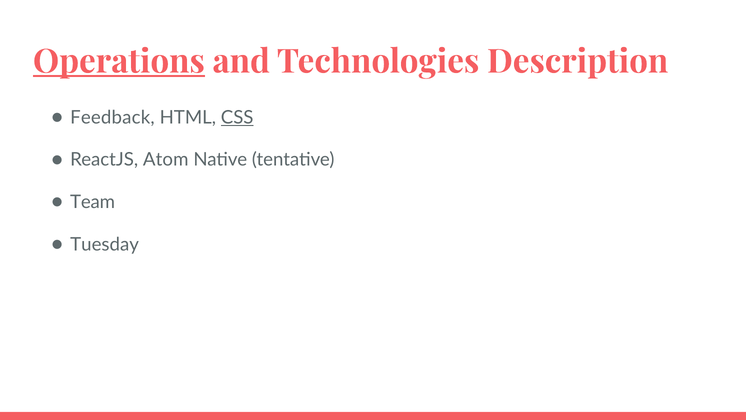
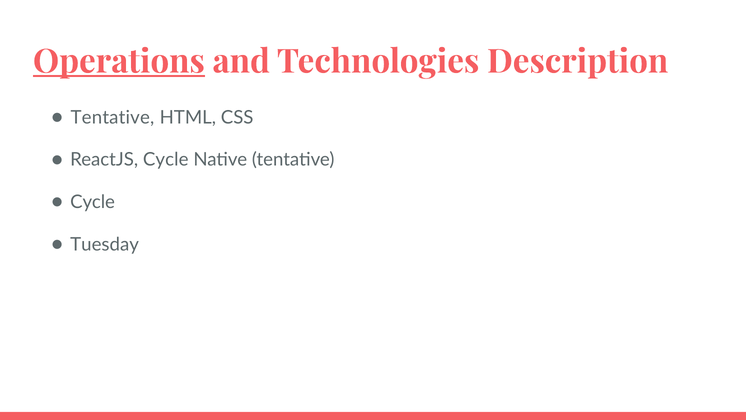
Feedback at (112, 117): Feedback -> Tentative
CSS underline: present -> none
ReactJS Atom: Atom -> Cycle
Team at (93, 202): Team -> Cycle
